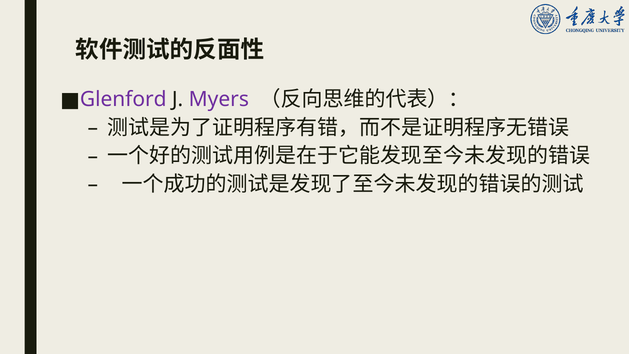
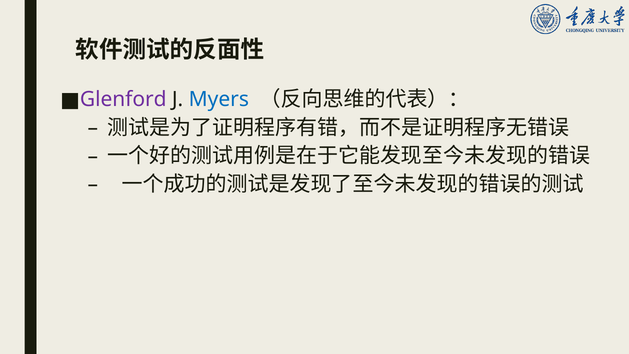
Myers colour: purple -> blue
